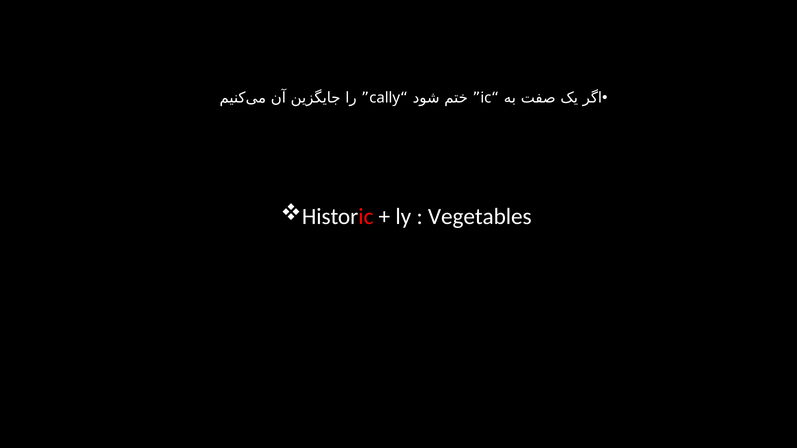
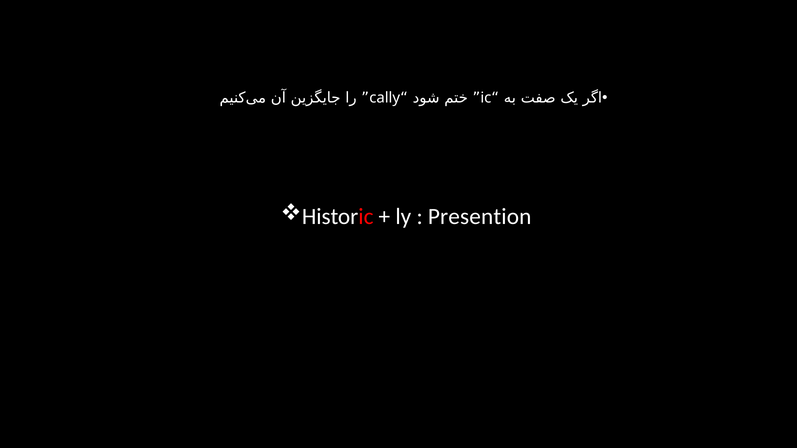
Vegetables: Vegetables -> Presention
